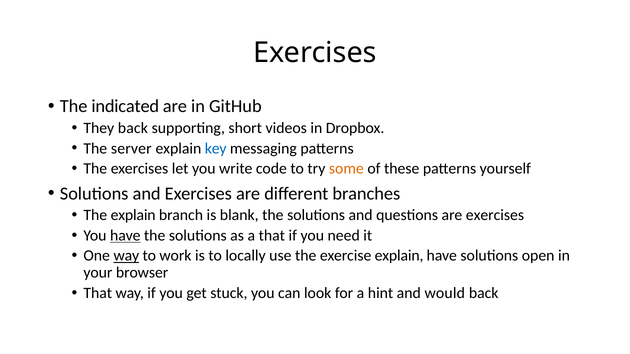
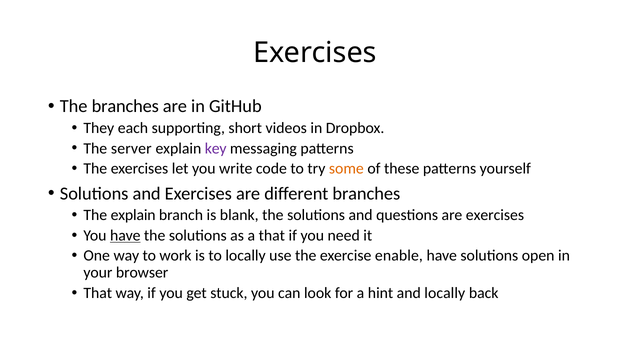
The indicated: indicated -> branches
They back: back -> each
key colour: blue -> purple
way at (126, 256) underline: present -> none
exercise explain: explain -> enable
and would: would -> locally
